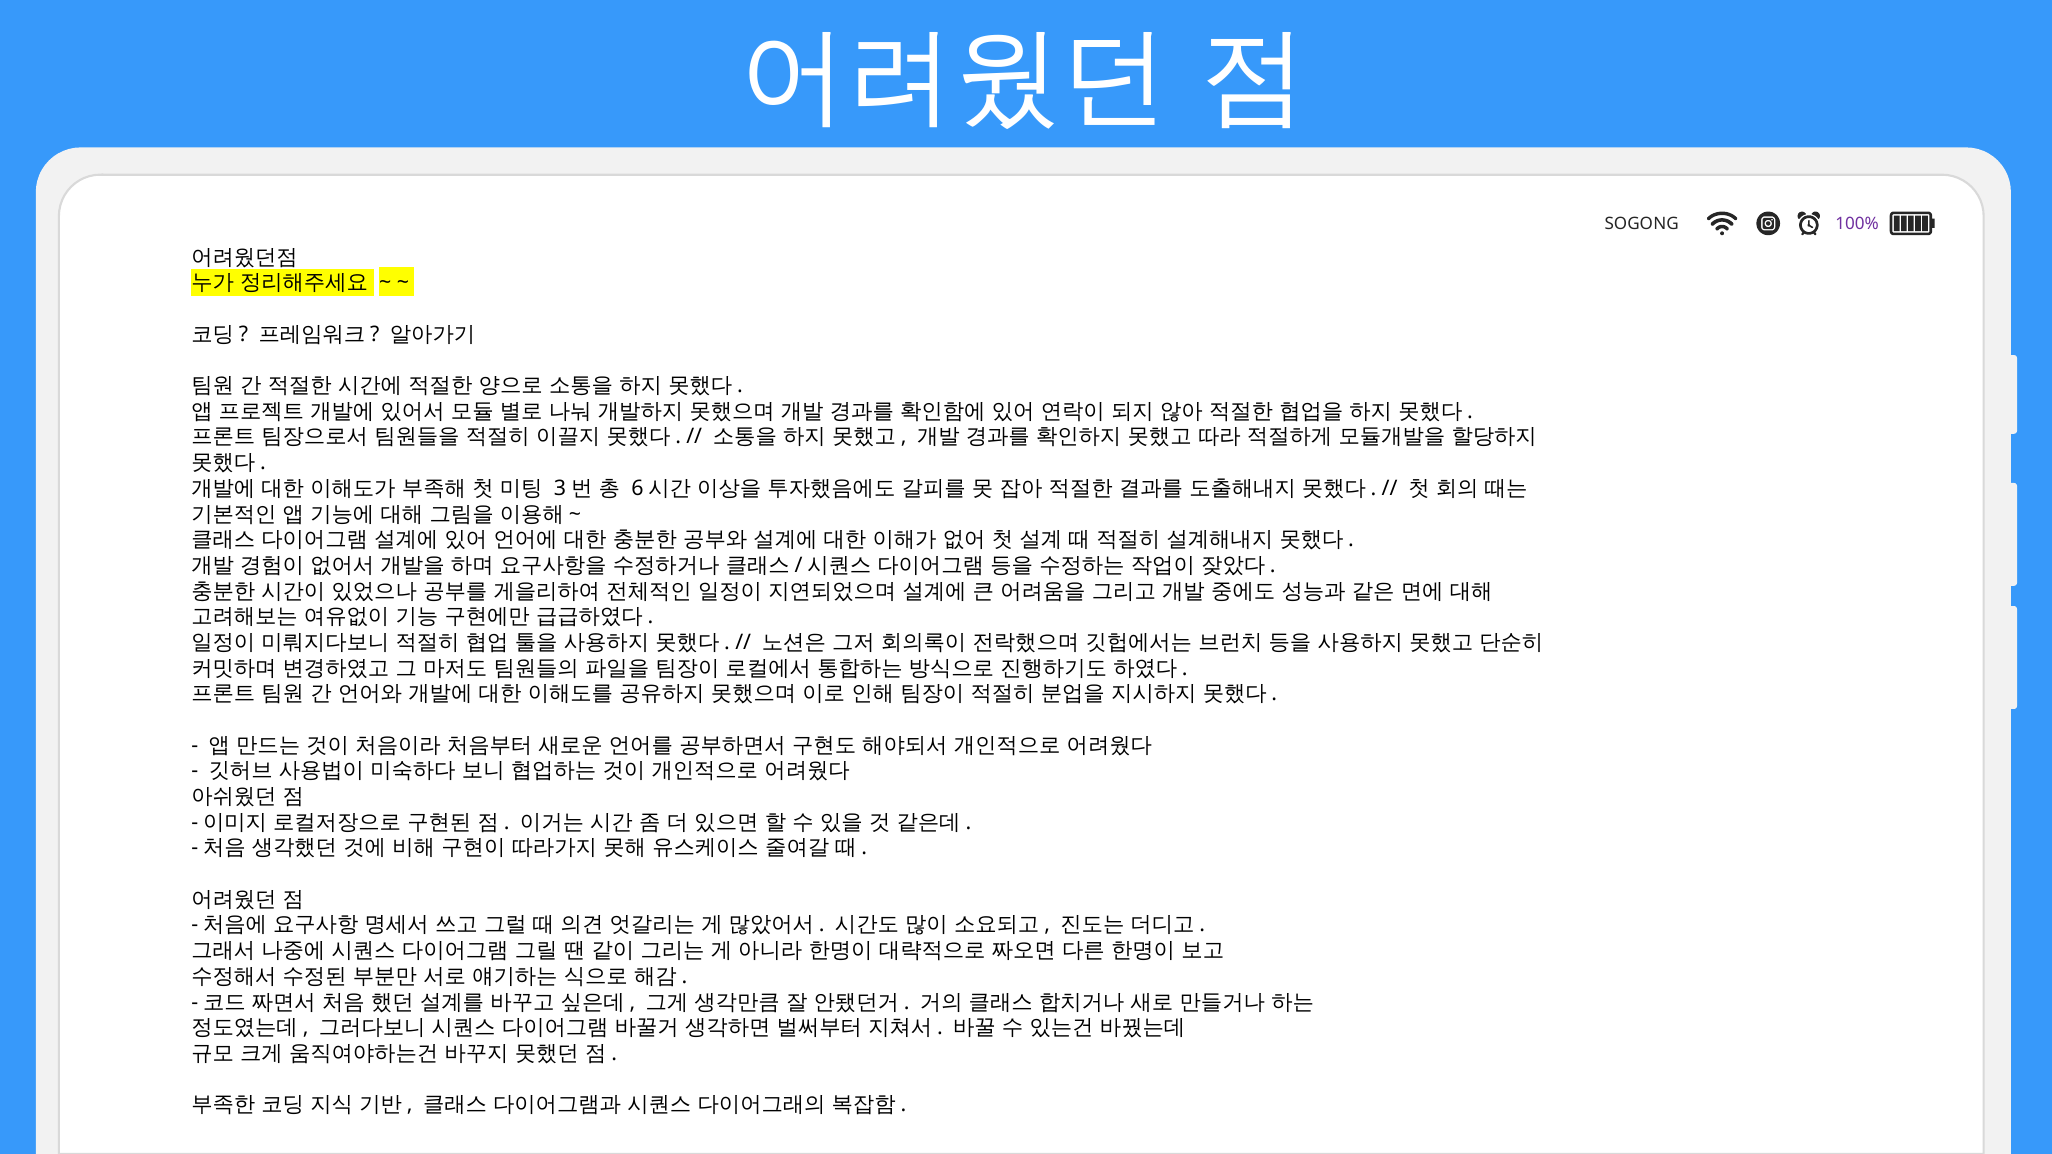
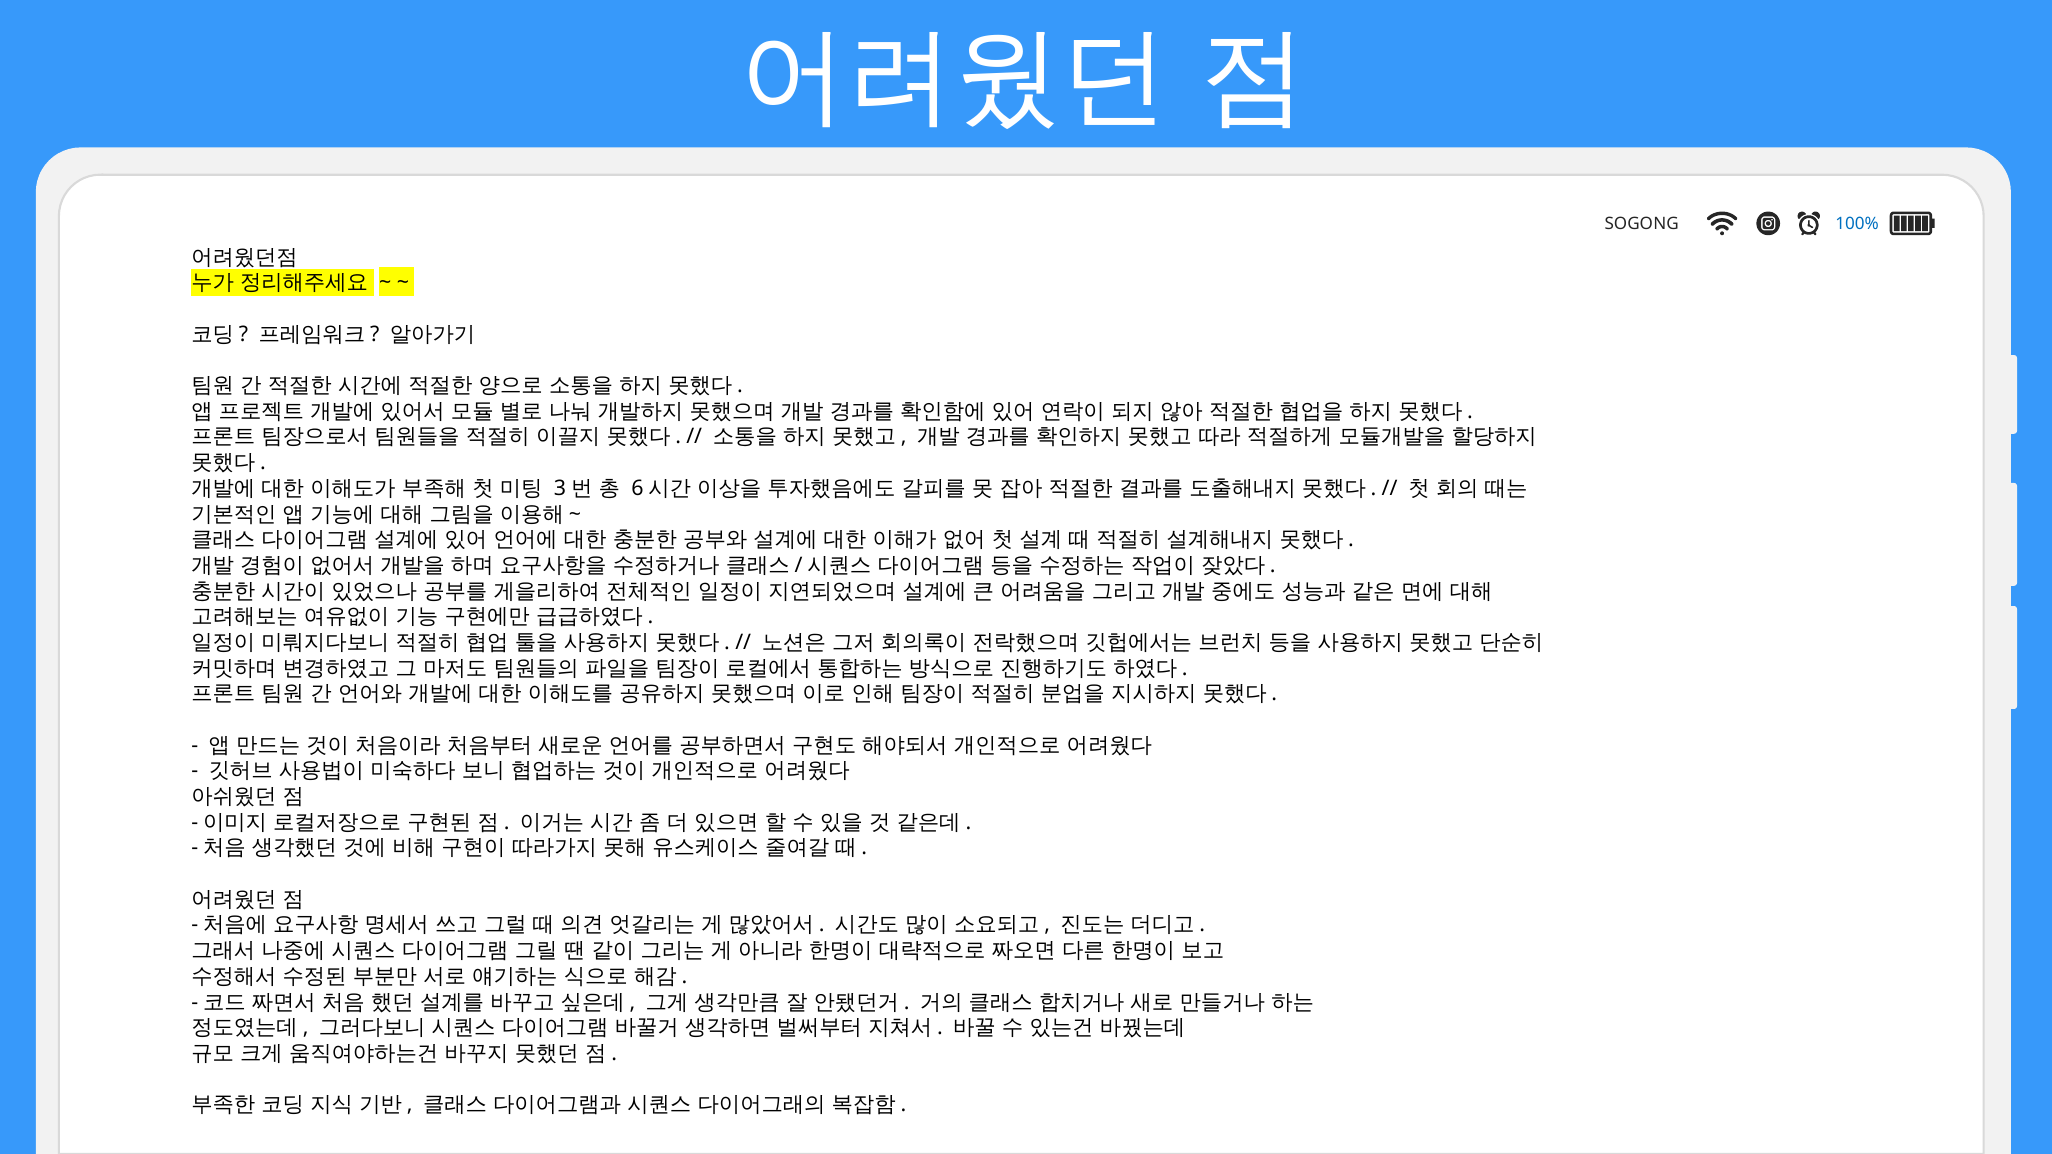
100% colour: purple -> blue
